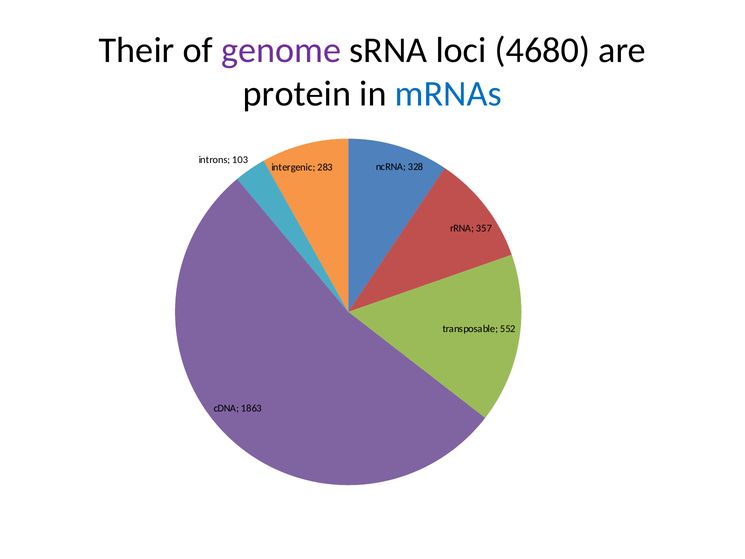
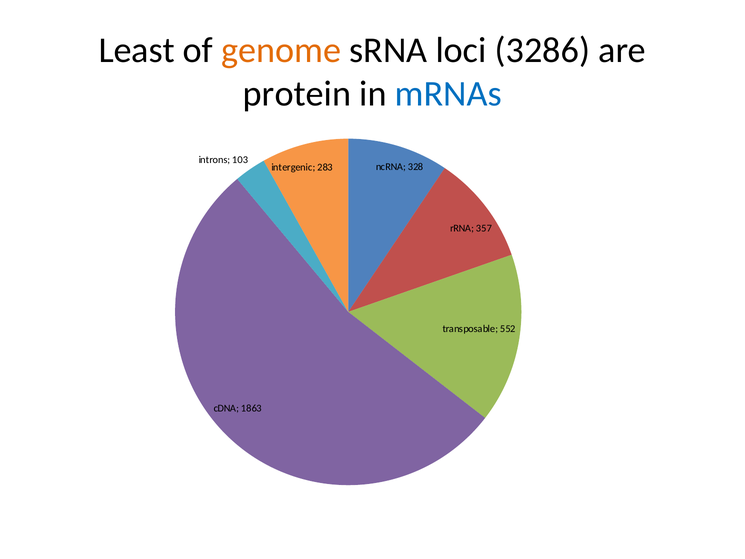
Their: Their -> Least
genome colour: purple -> orange
4680: 4680 -> 3286
